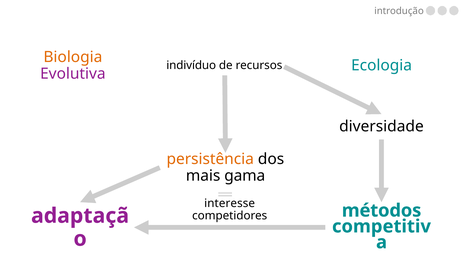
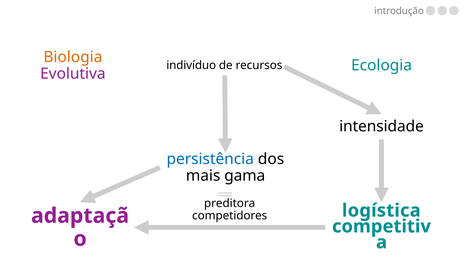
diversidade: diversidade -> intensidade
persistência colour: orange -> blue
interesse: interesse -> preditora
métodos: métodos -> logística
